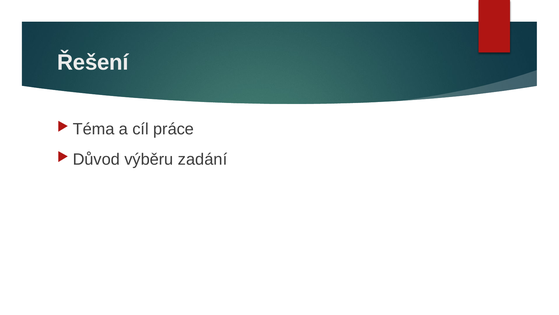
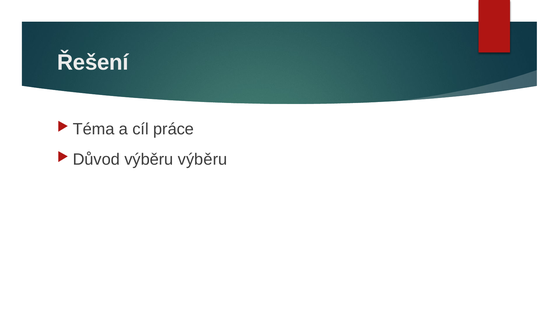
výběru zadání: zadání -> výběru
